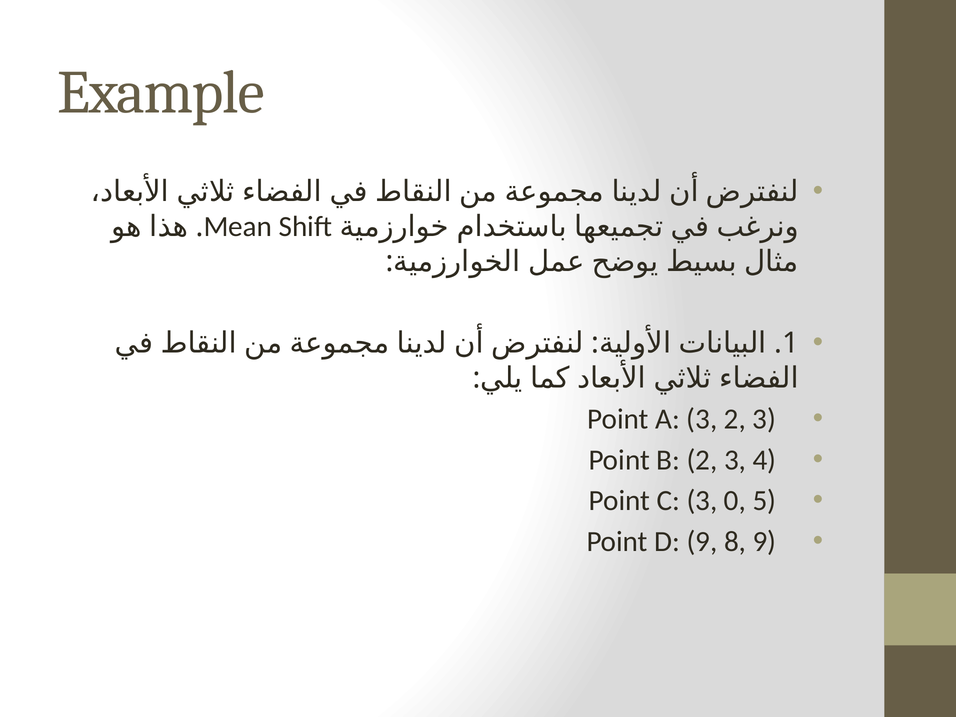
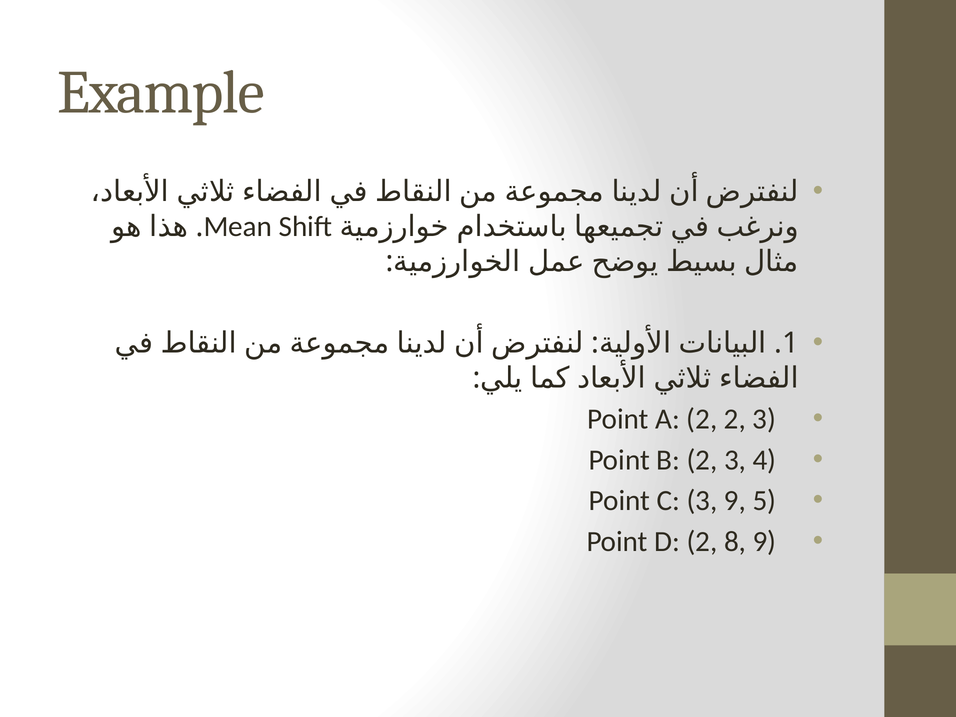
A 3: 3 -> 2
3 0: 0 -> 9
D 9: 9 -> 2
